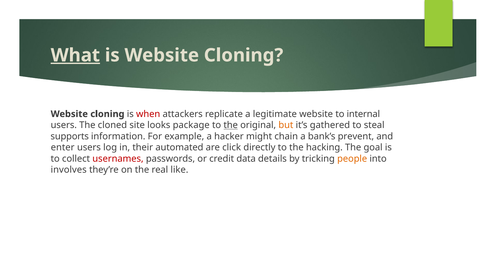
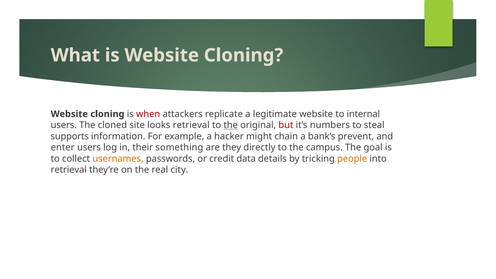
What underline: present -> none
looks package: package -> retrieval
but colour: orange -> red
gathered: gathered -> numbers
automated: automated -> something
click: click -> they
hacking: hacking -> campus
usernames colour: red -> orange
involves at (69, 170): involves -> retrieval
like: like -> city
